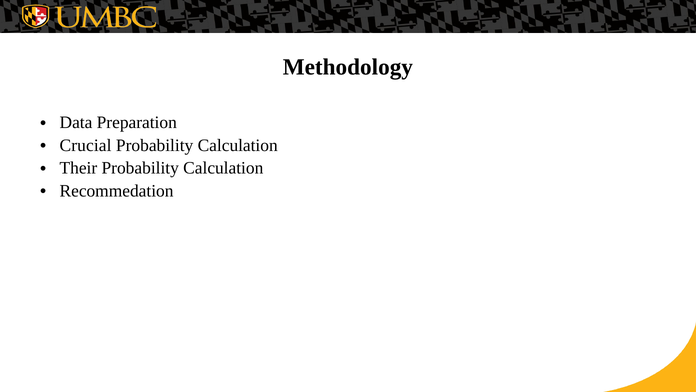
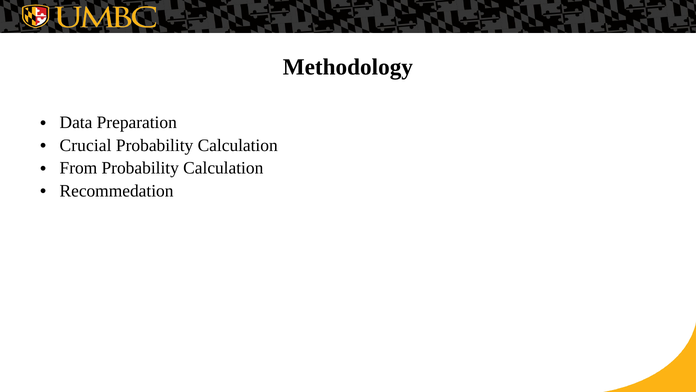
Their: Their -> From
